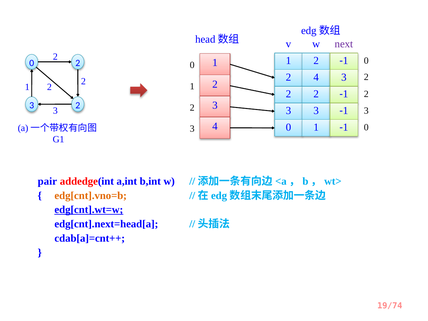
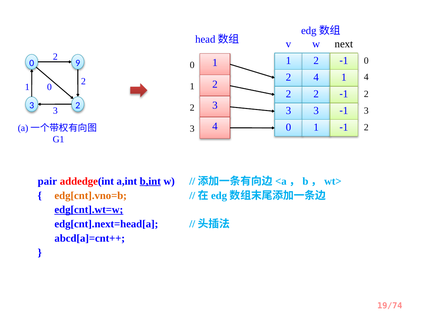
next colour: purple -> black
2 at (78, 63): 2 -> 9
3 at (344, 77): 3 -> 1
2 at (366, 77): 2 -> 4
2 at (49, 87): 2 -> 0
0 at (366, 127): 0 -> 2
b,int underline: none -> present
cdab[a]=cnt++: cdab[a]=cnt++ -> abcd[a]=cnt++
